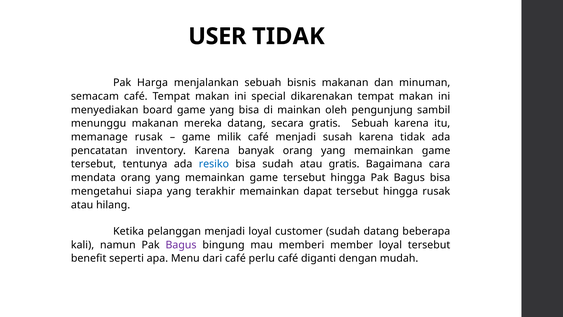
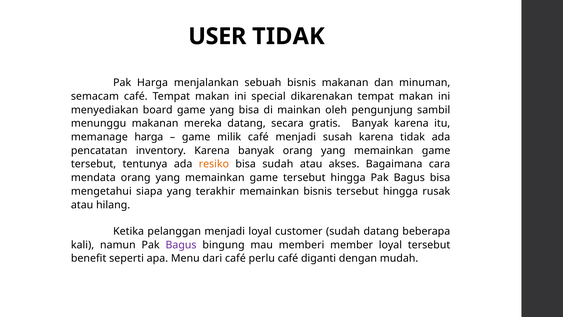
gratis Sebuah: Sebuah -> Banyak
memanage rusak: rusak -> harga
resiko colour: blue -> orange
atau gratis: gratis -> akses
memainkan dapat: dapat -> bisnis
